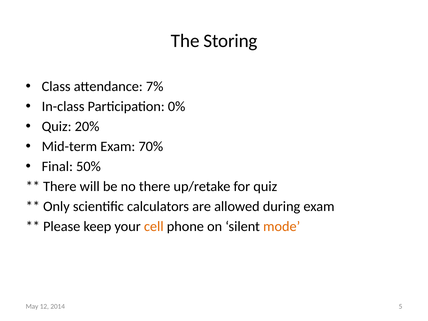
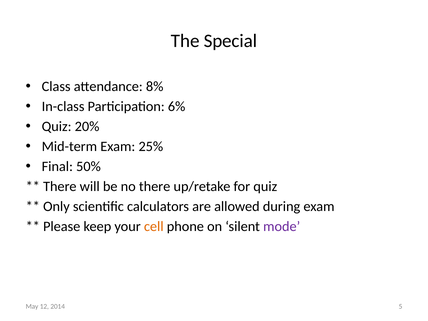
Storing: Storing -> Special
7%: 7% -> 8%
0%: 0% -> 6%
70%: 70% -> 25%
mode colour: orange -> purple
